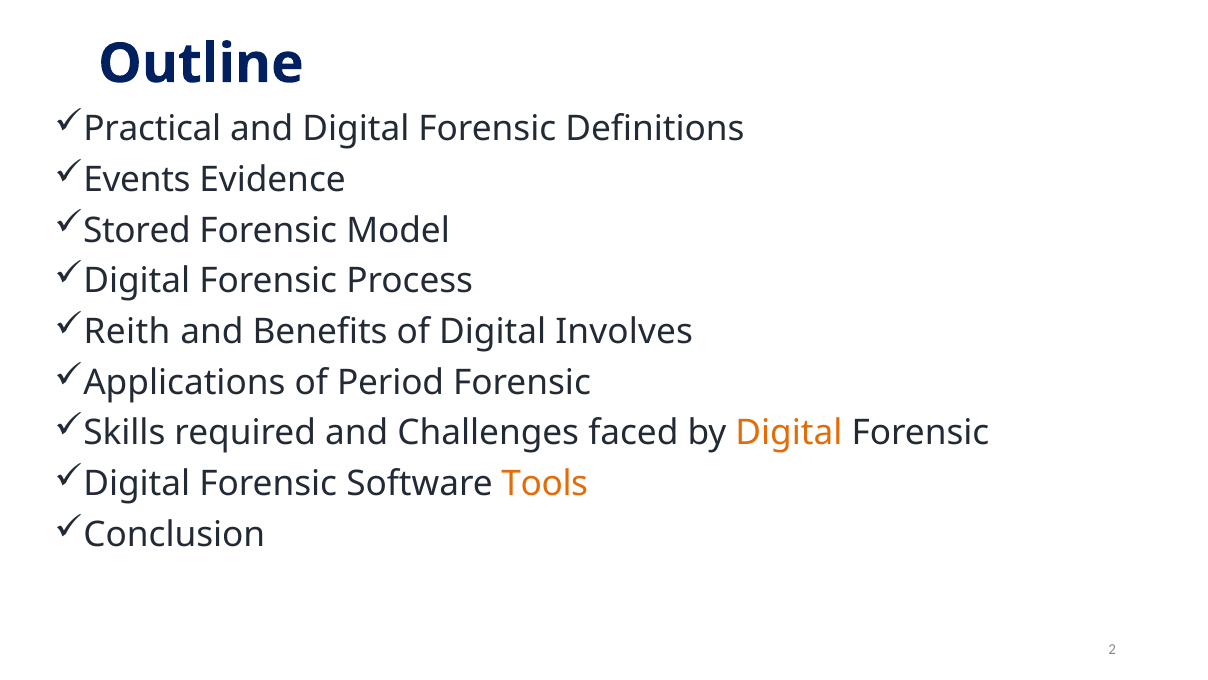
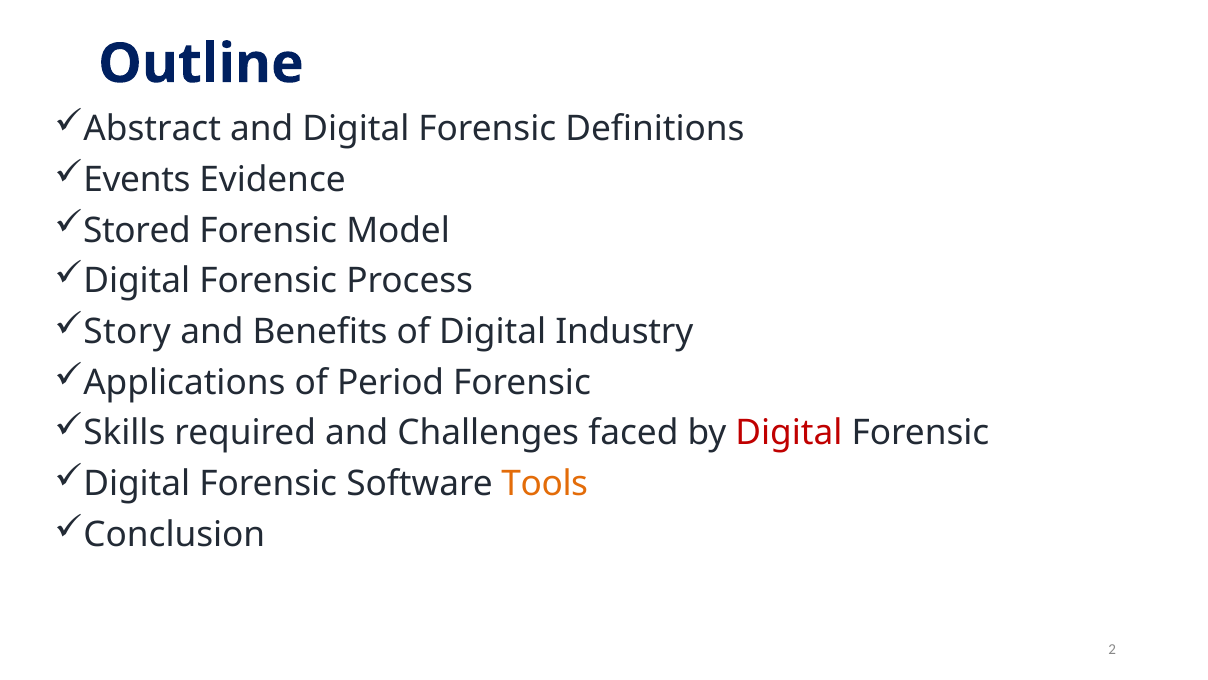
Practical: Practical -> Abstract
Reith: Reith -> Story
Involves: Involves -> Industry
Digital at (789, 433) colour: orange -> red
